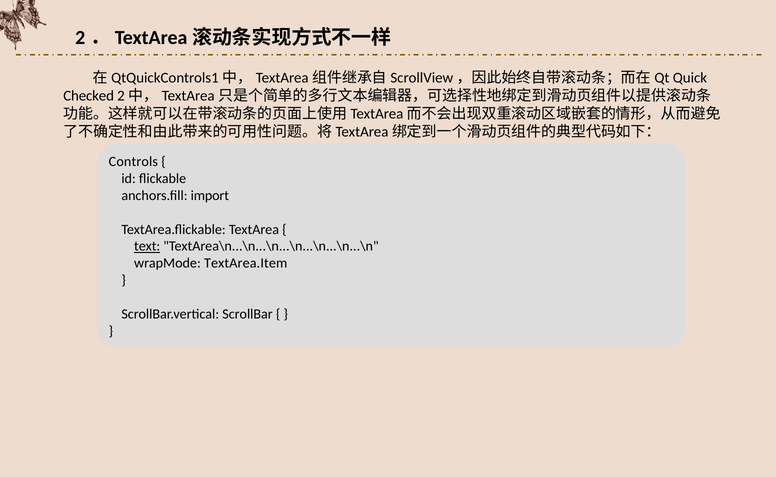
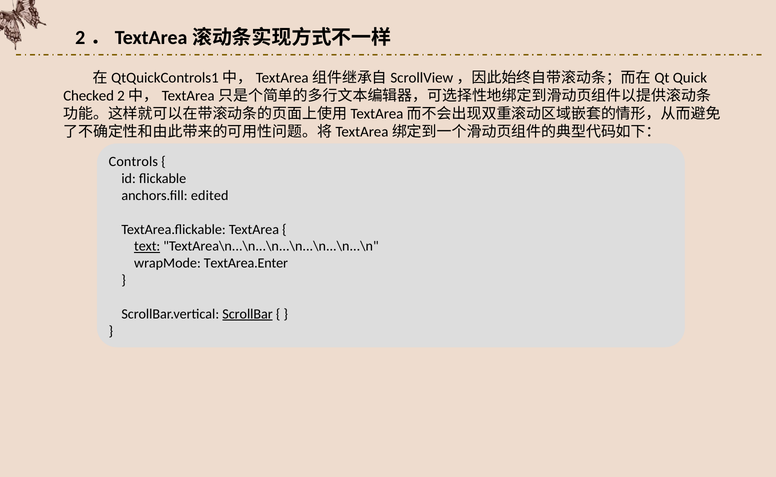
import: import -> edited
TextArea.Item: TextArea.Item -> TextArea.Enter
ScrollBar underline: none -> present
